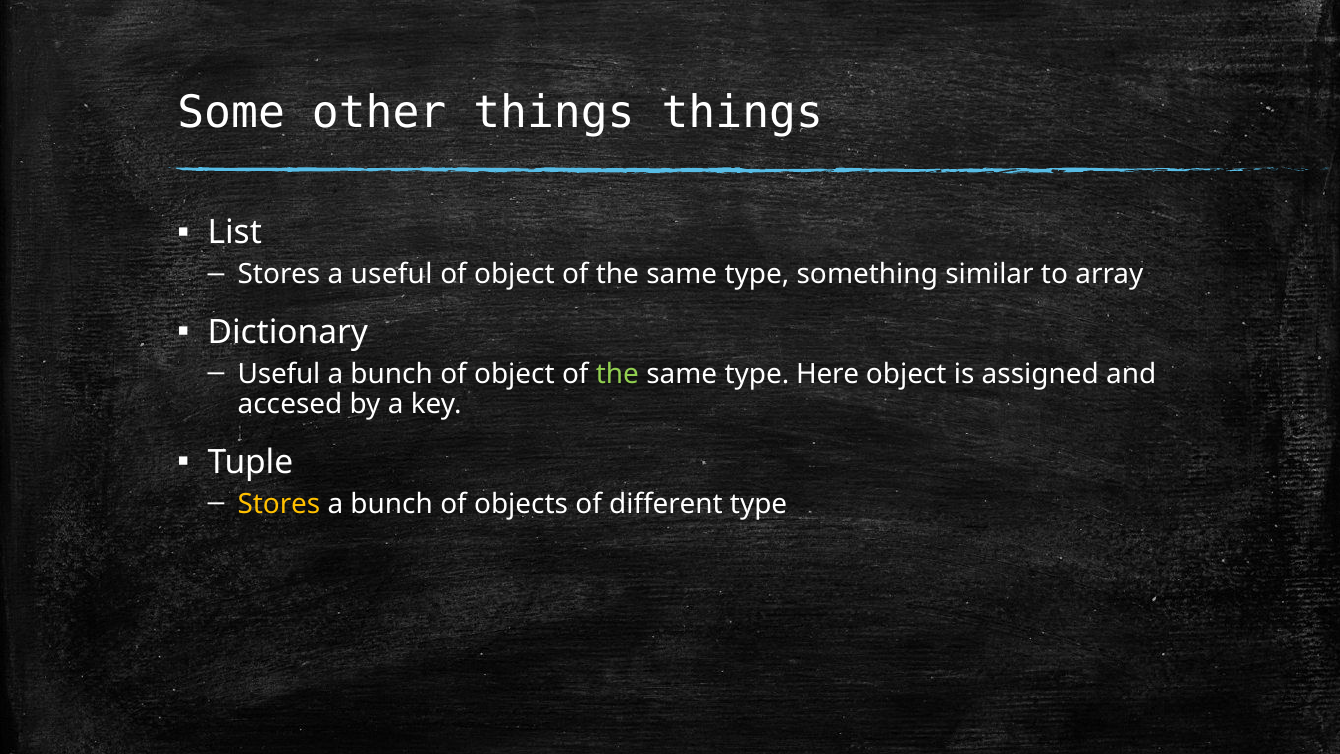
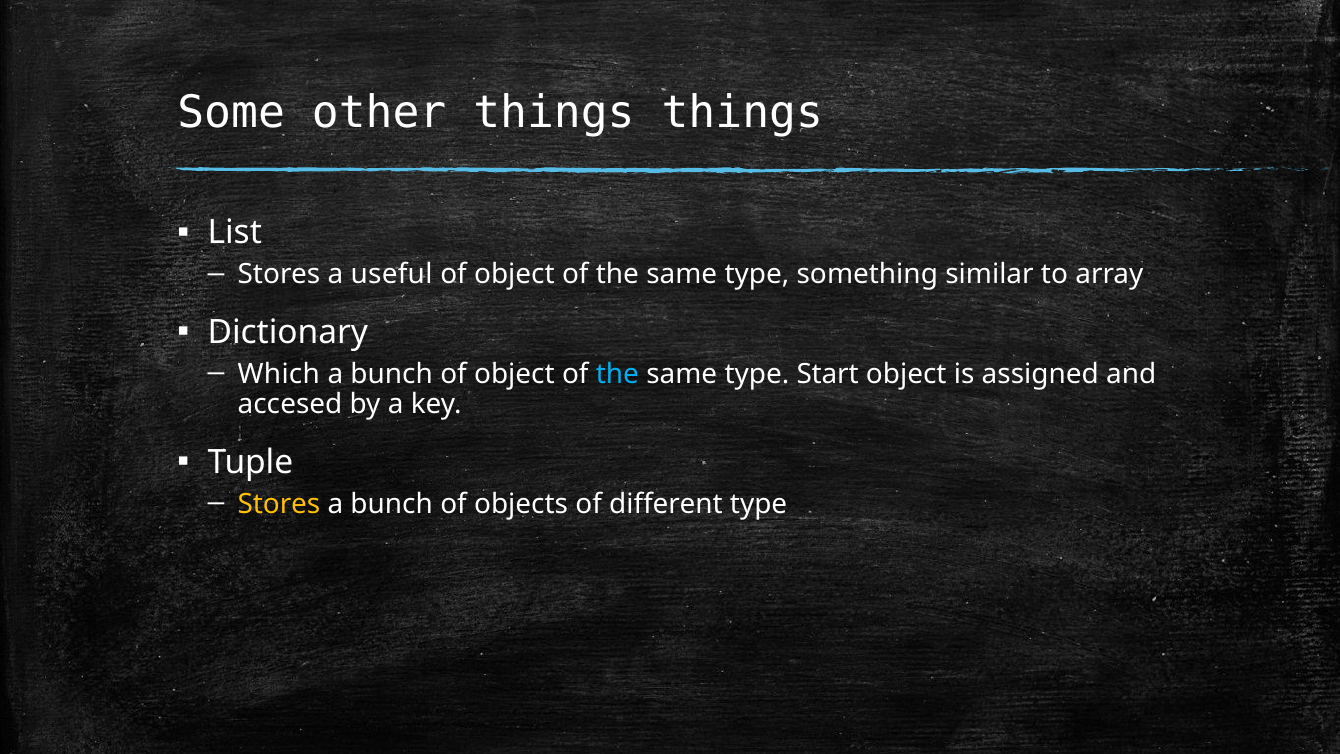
Useful at (279, 374): Useful -> Which
the at (617, 374) colour: light green -> light blue
Here: Here -> Start
